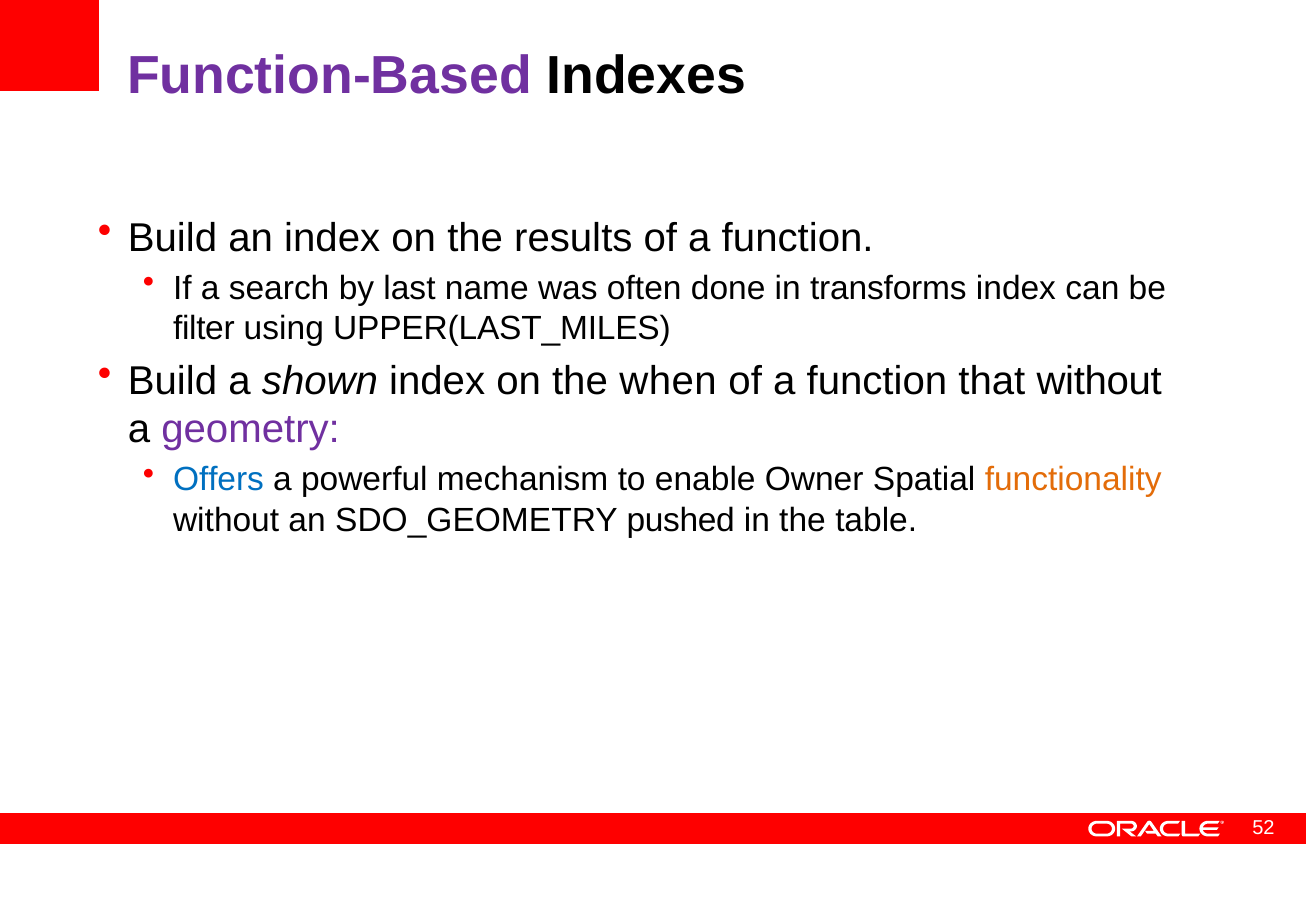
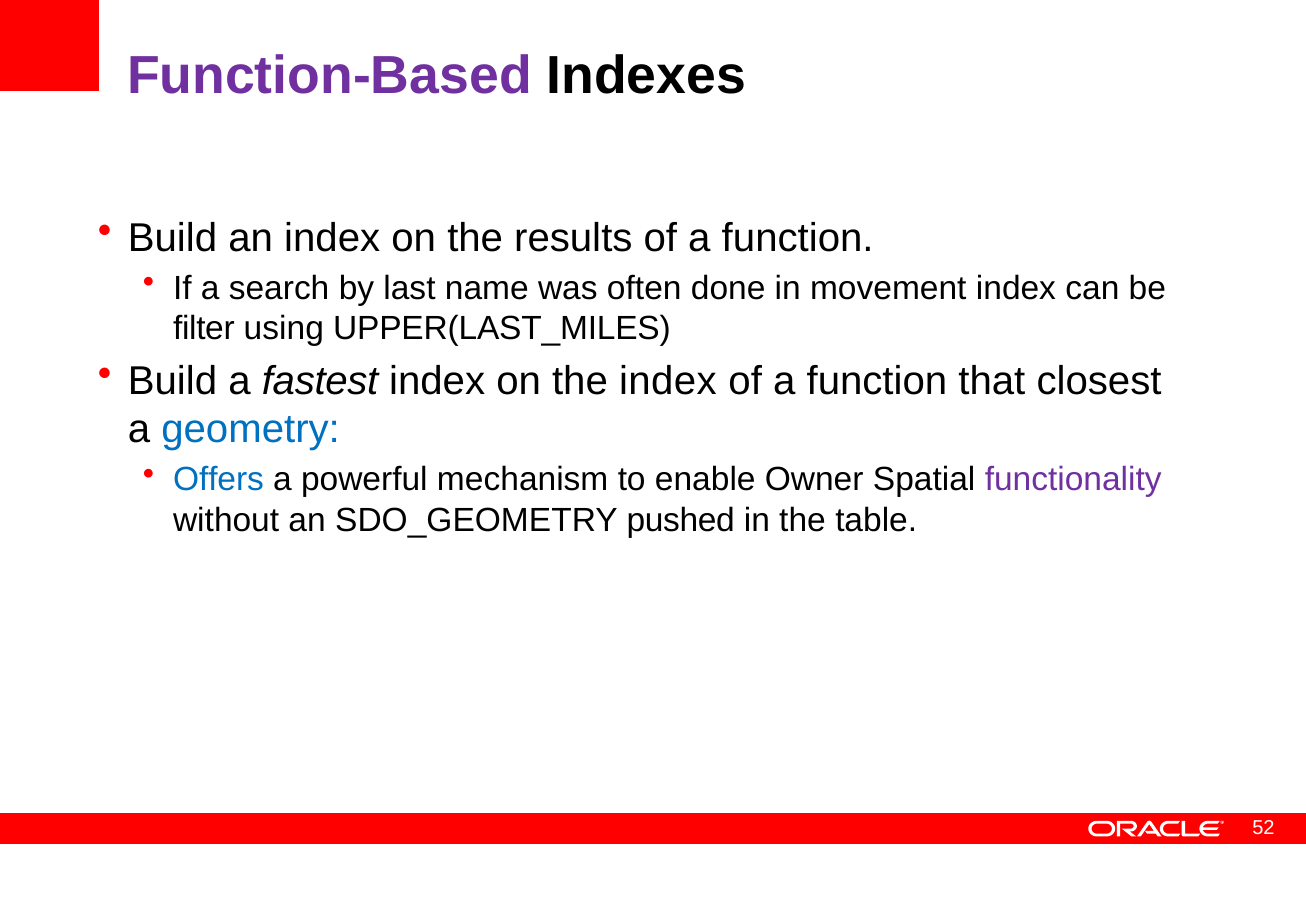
transforms: transforms -> movement
shown: shown -> fastest
the when: when -> index
that without: without -> closest
geometry colour: purple -> blue
functionality colour: orange -> purple
